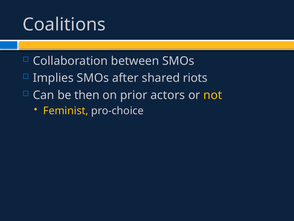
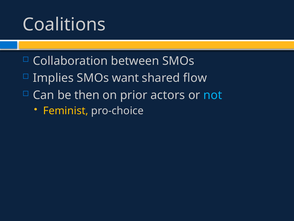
after: after -> want
riots: riots -> flow
not colour: yellow -> light blue
